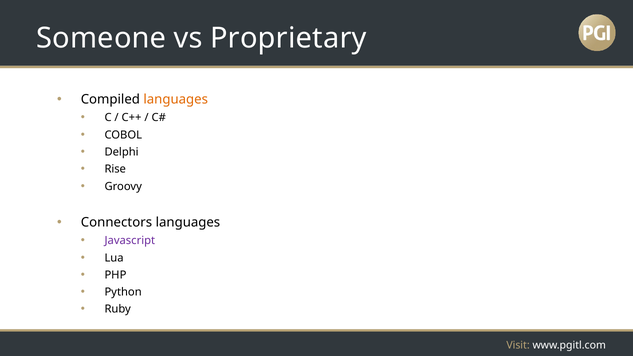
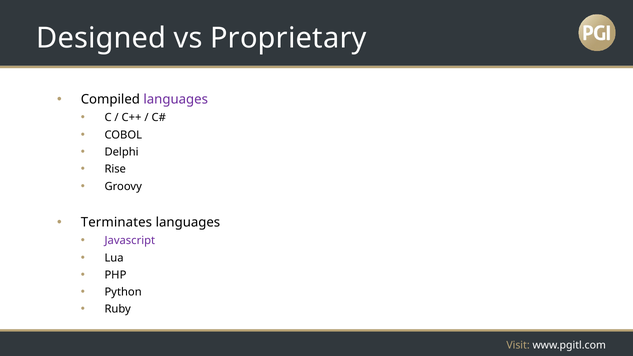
Someone: Someone -> Designed
languages at (176, 100) colour: orange -> purple
Connectors: Connectors -> Terminates
